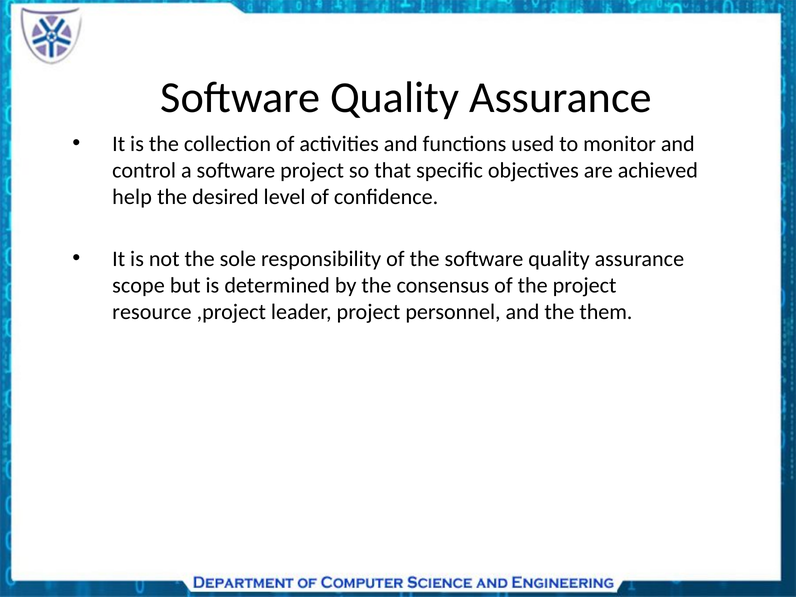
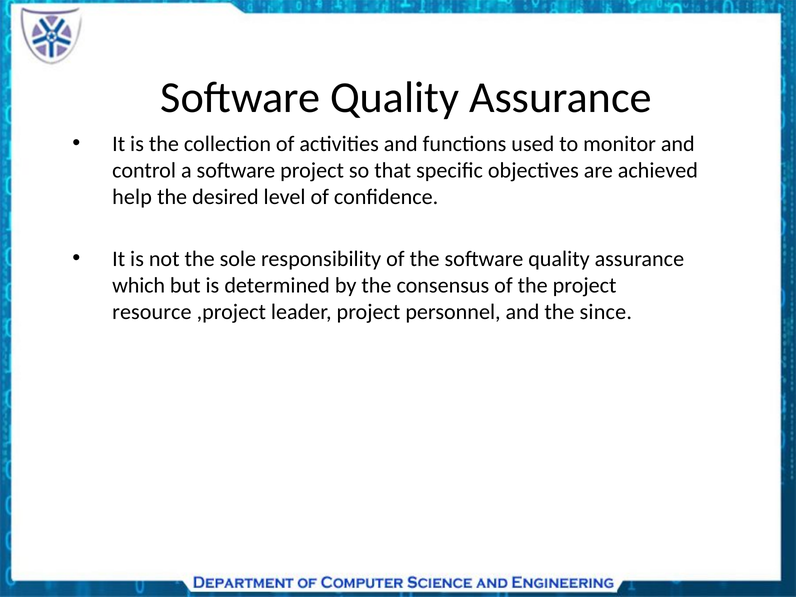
scope: scope -> which
them: them -> since
